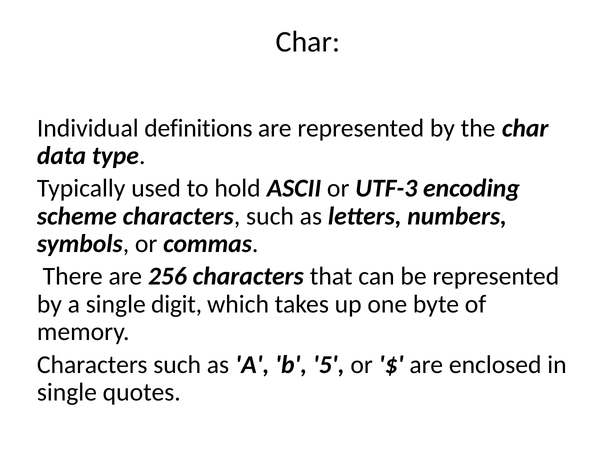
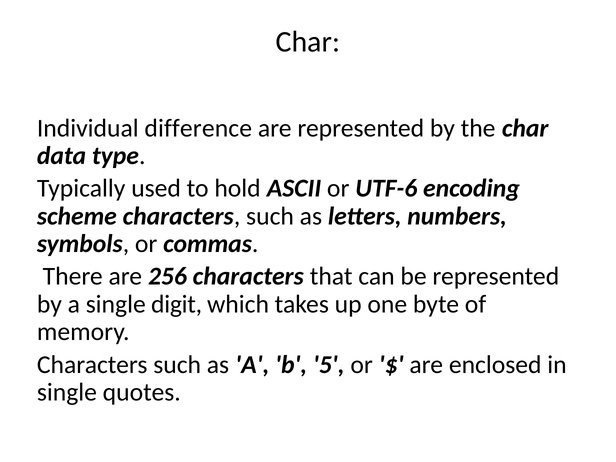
definitions: definitions -> difference
UTF-3: UTF-3 -> UTF-6
